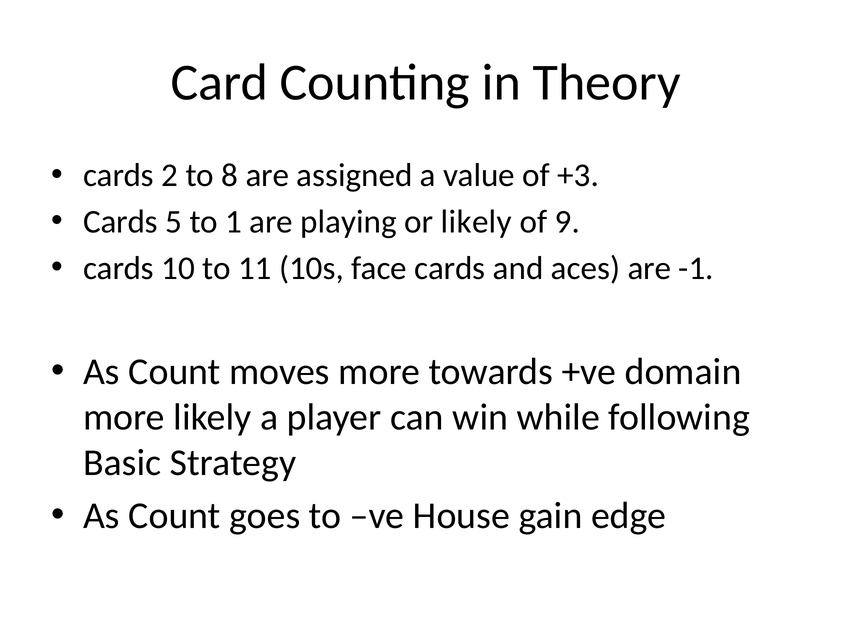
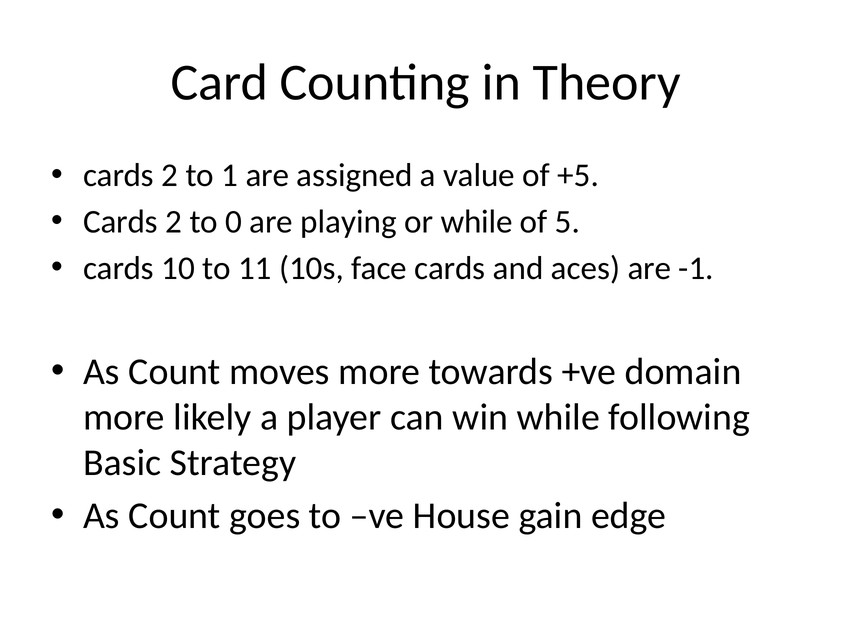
8: 8 -> 1
+3: +3 -> +5
5 at (174, 222): 5 -> 2
1: 1 -> 0
or likely: likely -> while
9: 9 -> 5
